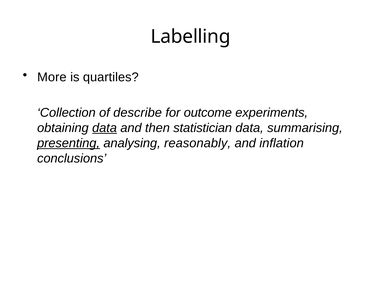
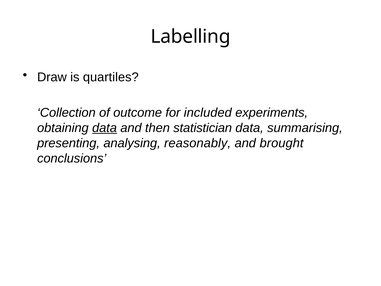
More: More -> Draw
describe: describe -> outcome
outcome: outcome -> included
presenting underline: present -> none
inflation: inflation -> brought
